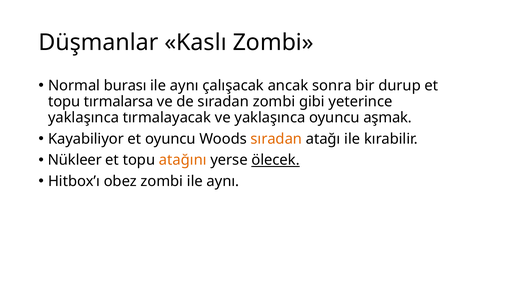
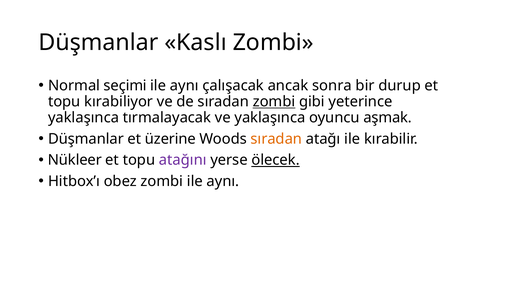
burası: burası -> seçimi
tırmalarsa: tırmalarsa -> kırabiliyor
zombi at (274, 101) underline: none -> present
Kayabiliyor at (86, 139): Kayabiliyor -> Düşmanlar
et oyuncu: oyuncu -> üzerine
atağını colour: orange -> purple
